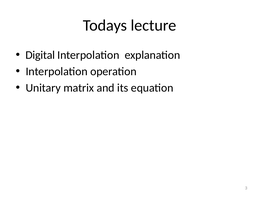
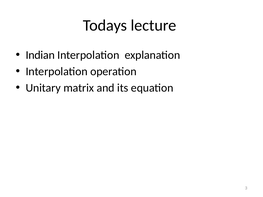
Digital: Digital -> Indian
